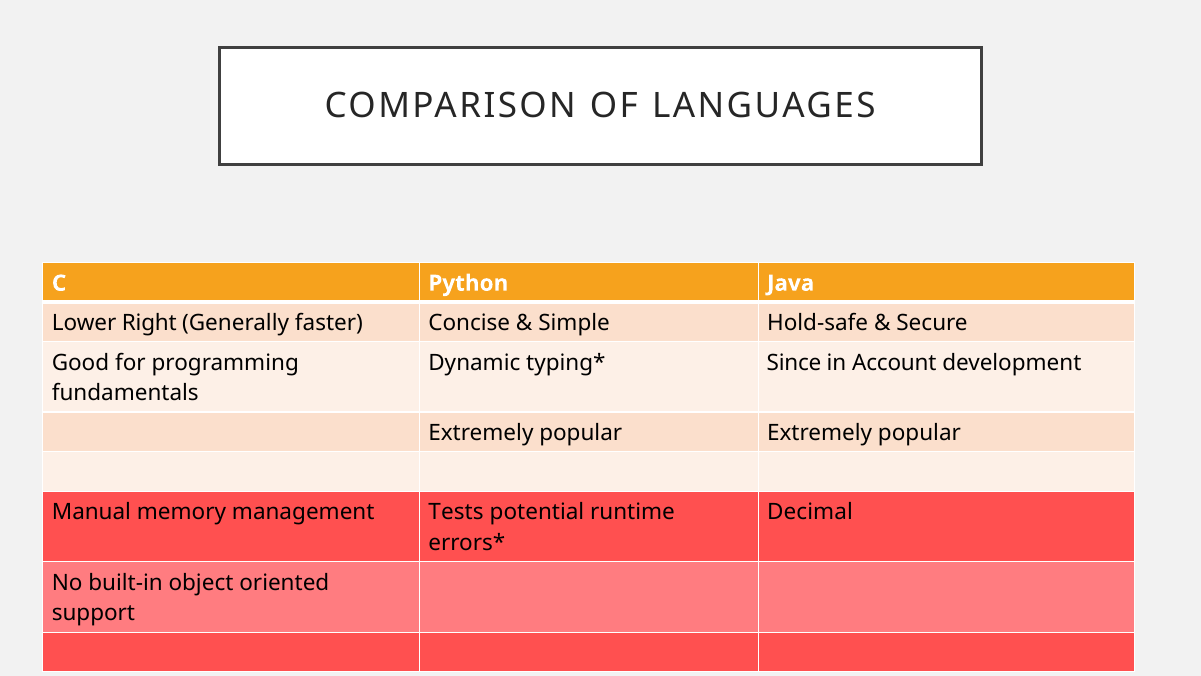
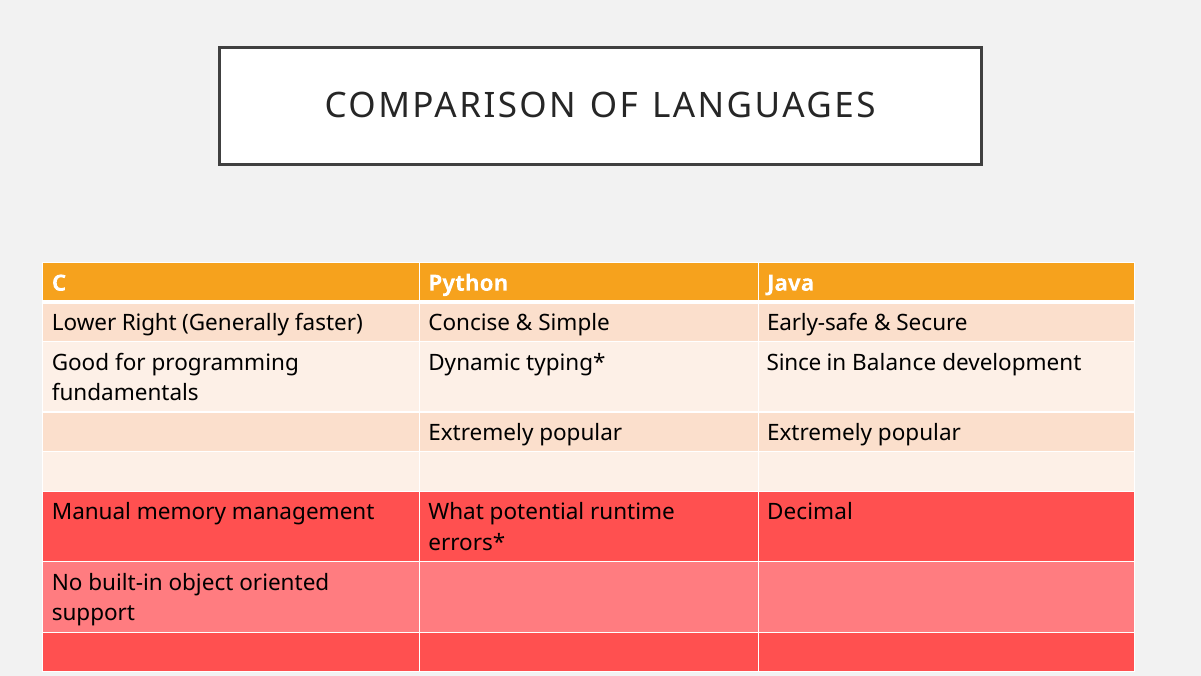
Hold-safe: Hold-safe -> Early-safe
Account: Account -> Balance
Tests: Tests -> What
